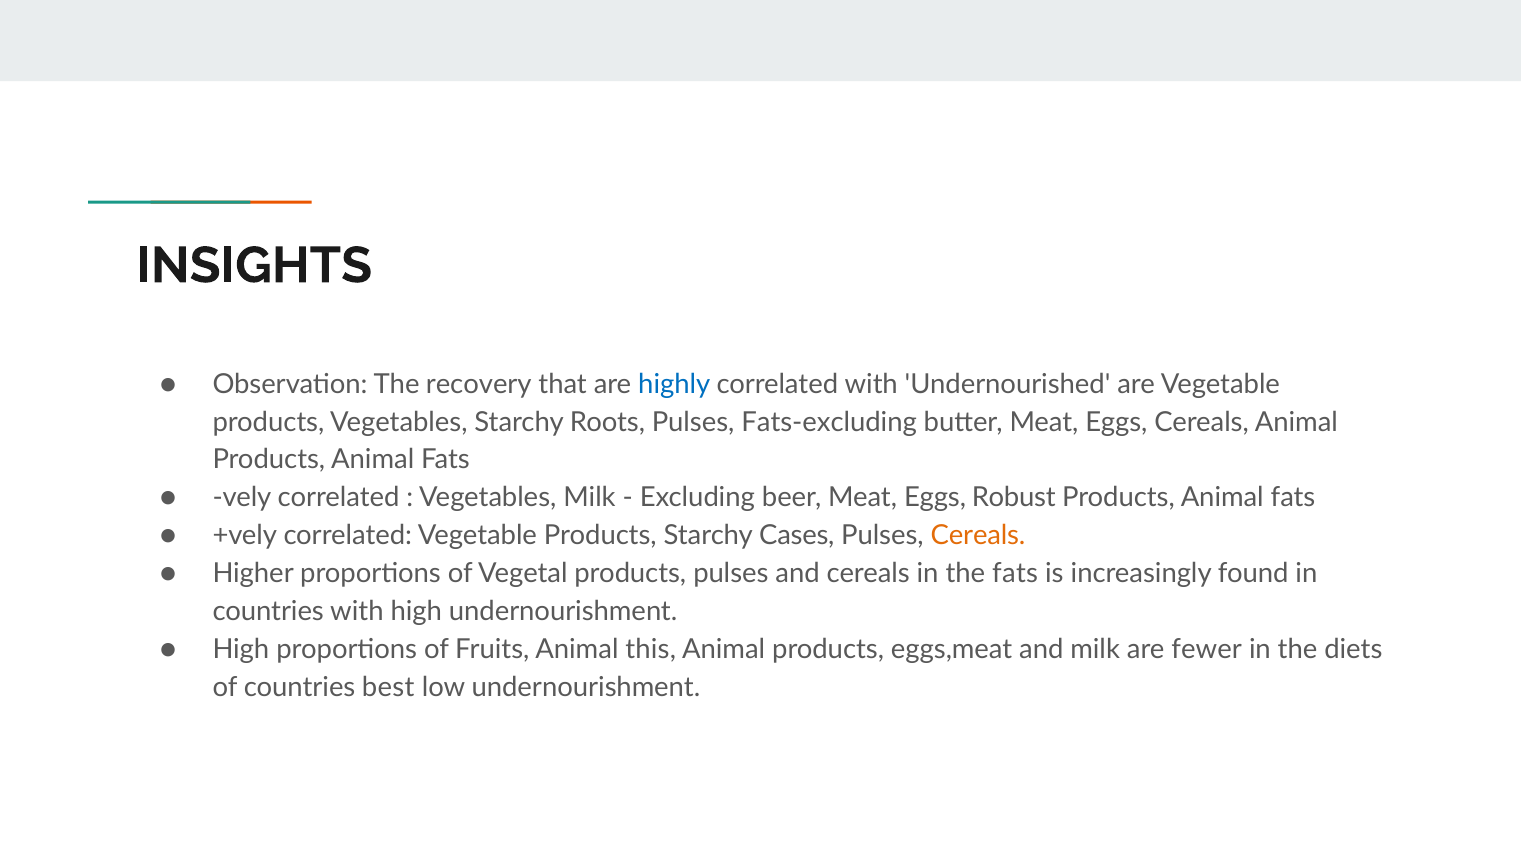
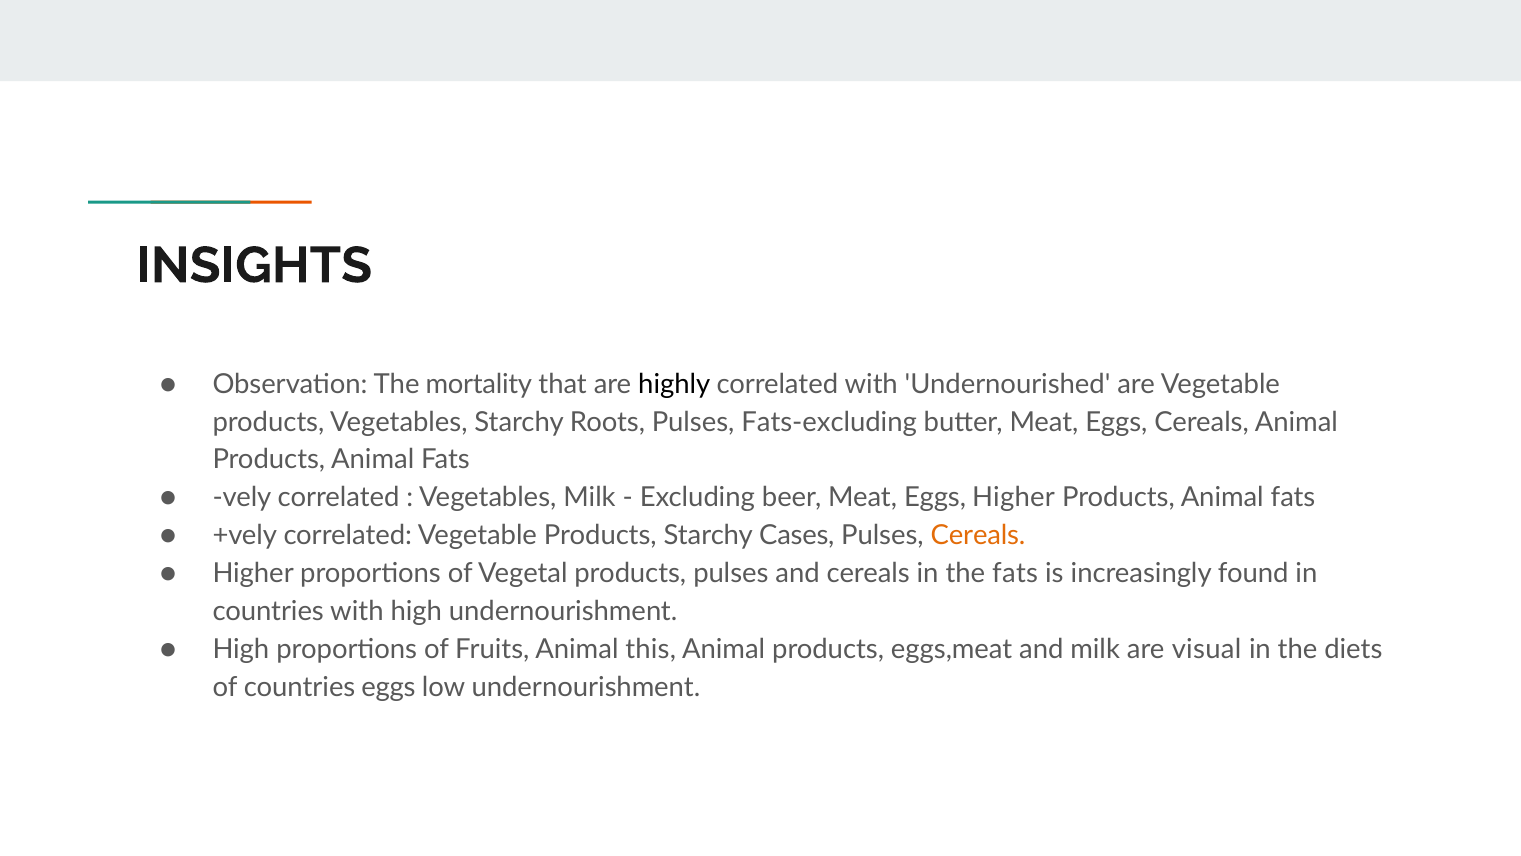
recovery: recovery -> mortality
highly colour: blue -> black
Eggs Robust: Robust -> Higher
fewer: fewer -> visual
countries best: best -> eggs
